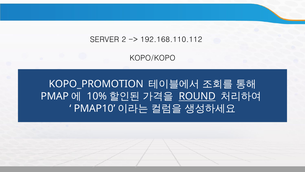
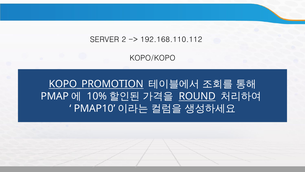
KOPO_PROMOTION underline: none -> present
